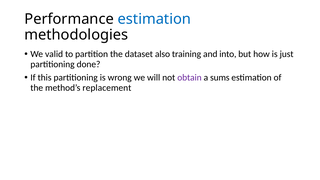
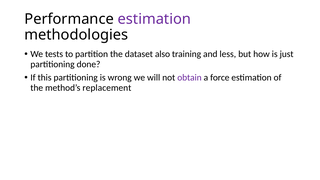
estimation at (154, 19) colour: blue -> purple
valid: valid -> tests
into: into -> less
sums: sums -> force
